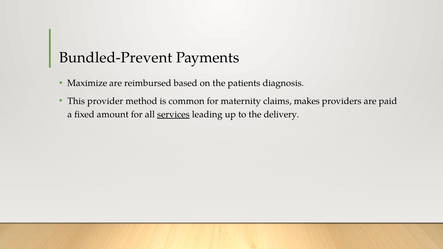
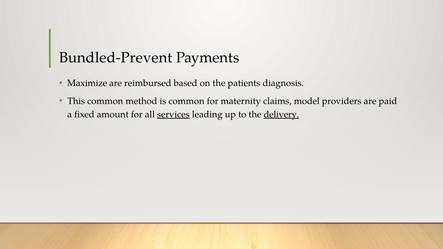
This provider: provider -> common
makes: makes -> model
delivery underline: none -> present
